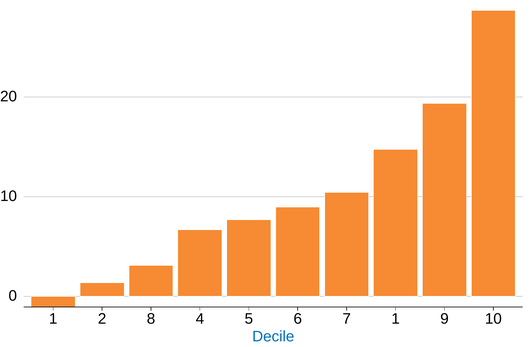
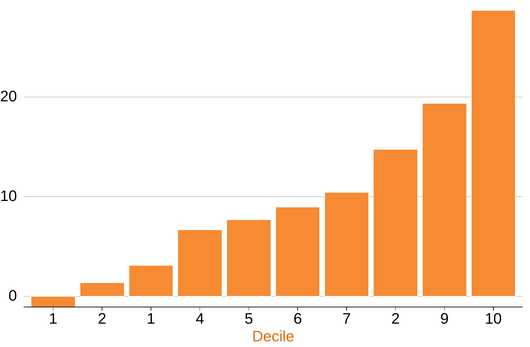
2 8: 8 -> 1
7 1: 1 -> 2
Decile colour: blue -> orange
